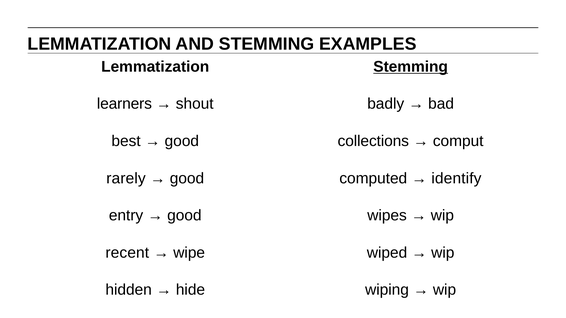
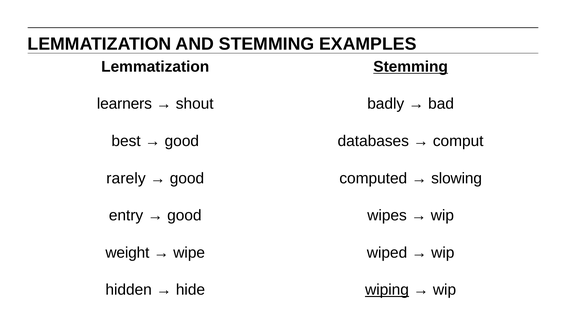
collections: collections -> databases
identify: identify -> slowing
recent: recent -> weight
wiping underline: none -> present
